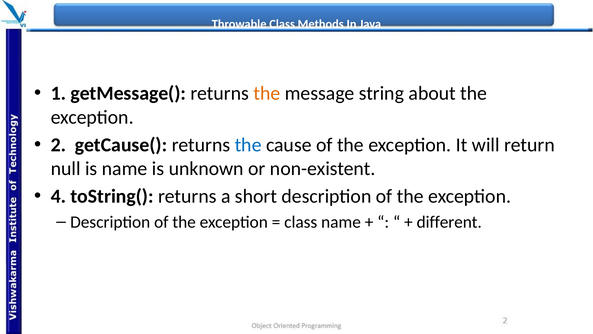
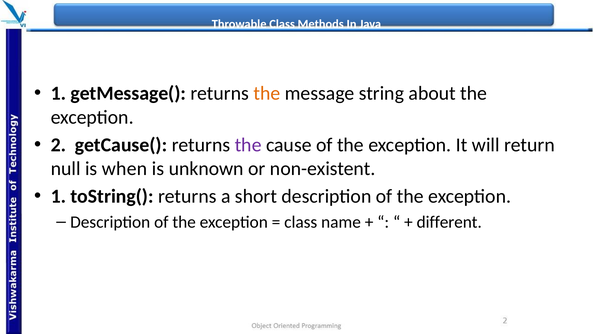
the at (248, 145) colour: blue -> purple
is name: name -> when
4 at (58, 196): 4 -> 1
